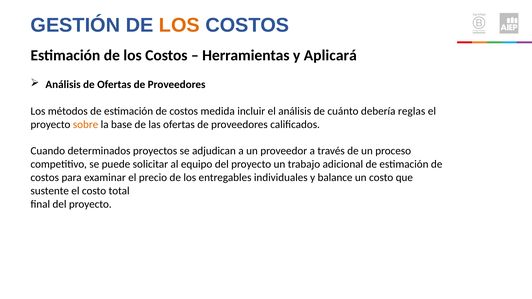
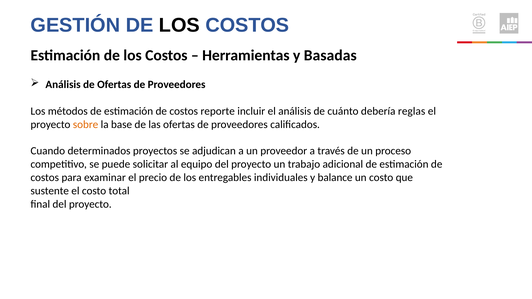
LOS at (179, 25) colour: orange -> black
Aplicará: Aplicará -> Basadas
medida: medida -> reporte
